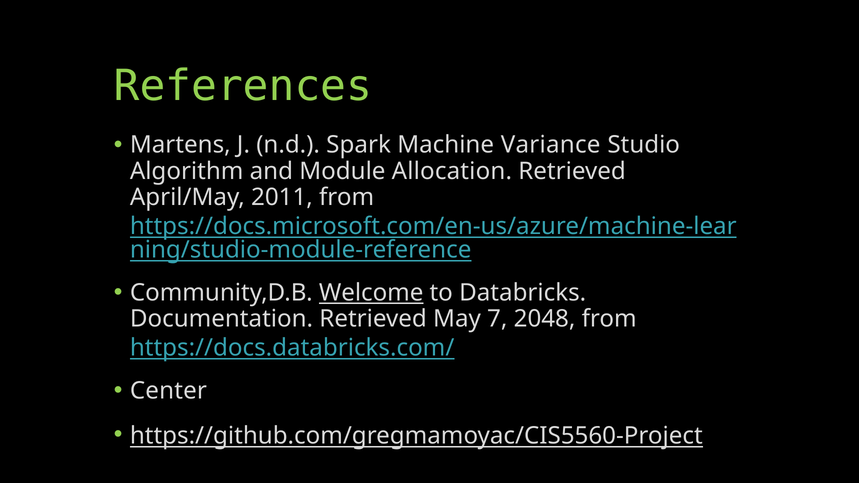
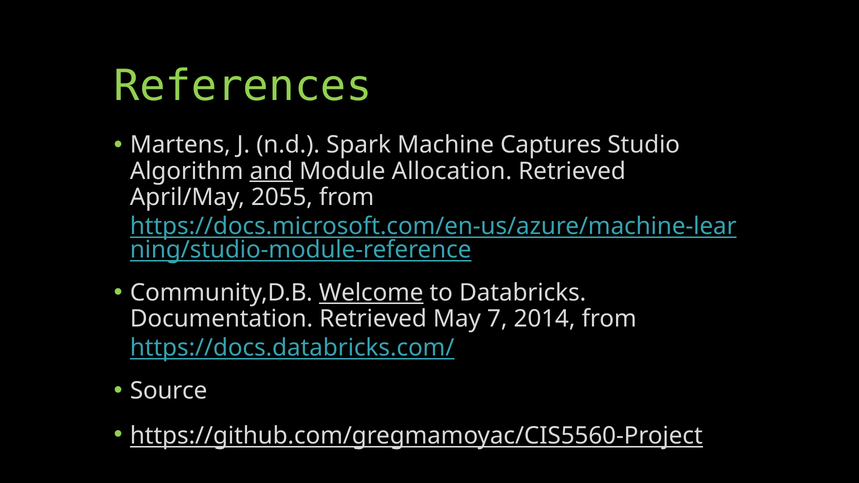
Variance: Variance -> Captures
and underline: none -> present
2011: 2011 -> 2055
2048: 2048 -> 2014
Center: Center -> Source
